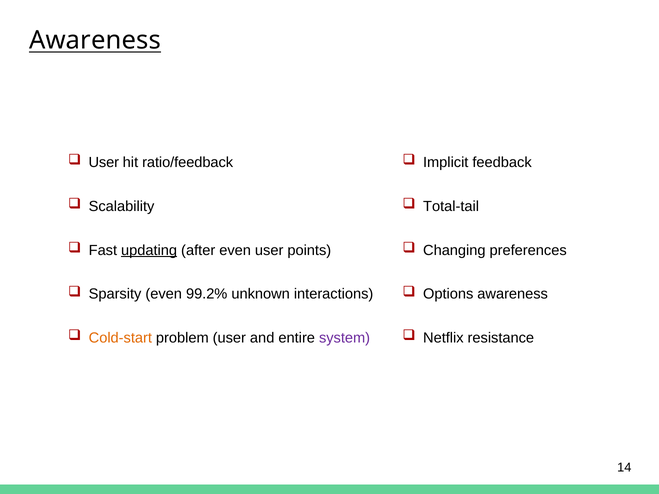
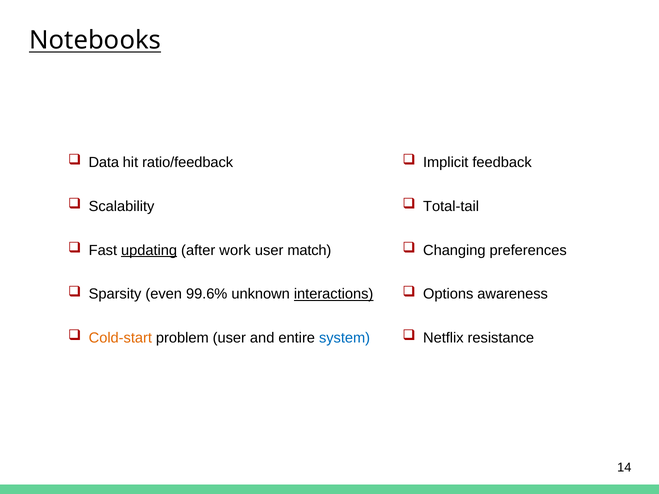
Awareness at (95, 40): Awareness -> Notebooks
User at (104, 163): User -> Data
after even: even -> work
points: points -> match
99.2%: 99.2% -> 99.6%
interactions underline: none -> present
system colour: purple -> blue
